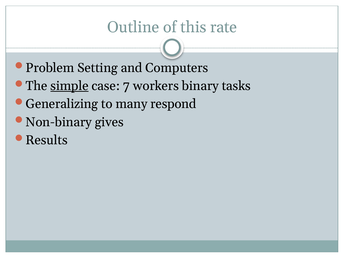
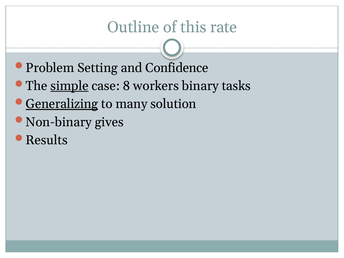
Computers: Computers -> Confidence
7: 7 -> 8
Generalizing underline: none -> present
respond: respond -> solution
